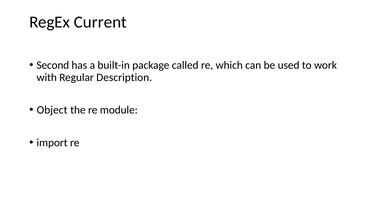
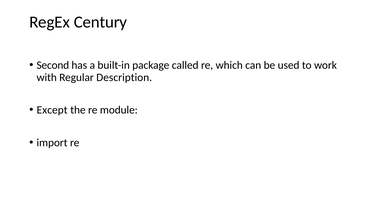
Current: Current -> Century
Object: Object -> Except
